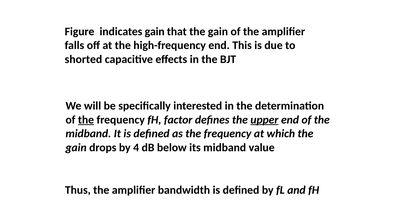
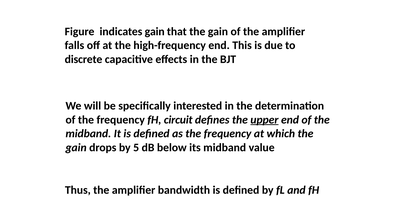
shorted: shorted -> discrete
the at (86, 120) underline: present -> none
factor: factor -> circuit
4: 4 -> 5
